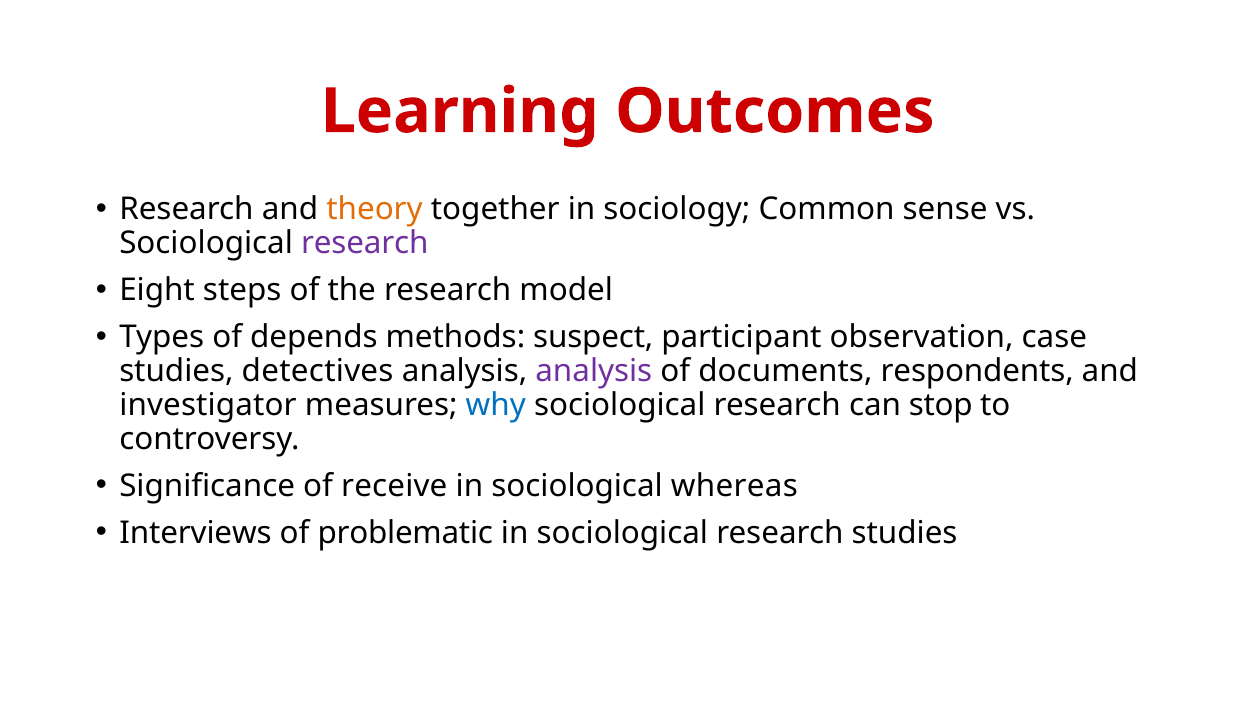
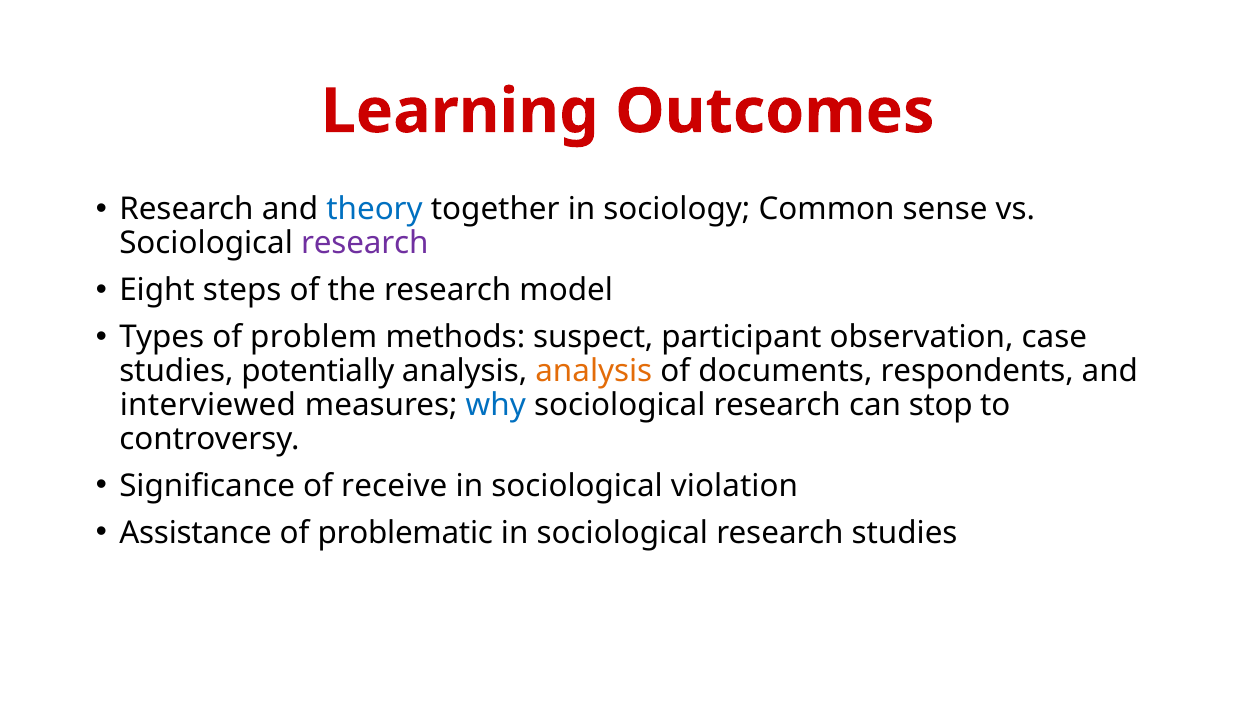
theory colour: orange -> blue
depends: depends -> problem
detectives: detectives -> potentially
analysis at (594, 371) colour: purple -> orange
investigator: investigator -> interviewed
whereas: whereas -> violation
Interviews: Interviews -> Assistance
